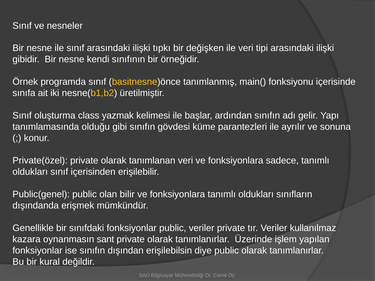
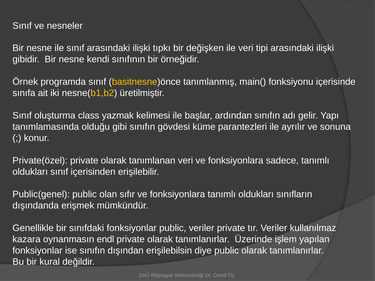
bilir: bilir -> sıfır
sant: sant -> endl
